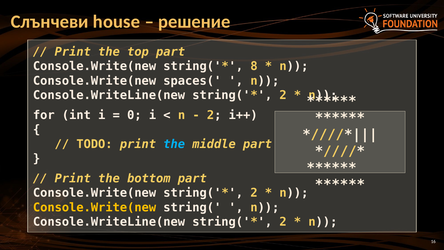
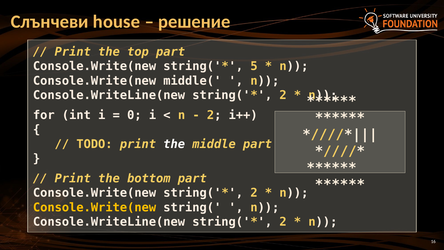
8: 8 -> 5
spaces(: spaces( -> middle(
the at (174, 144) colour: light blue -> white
